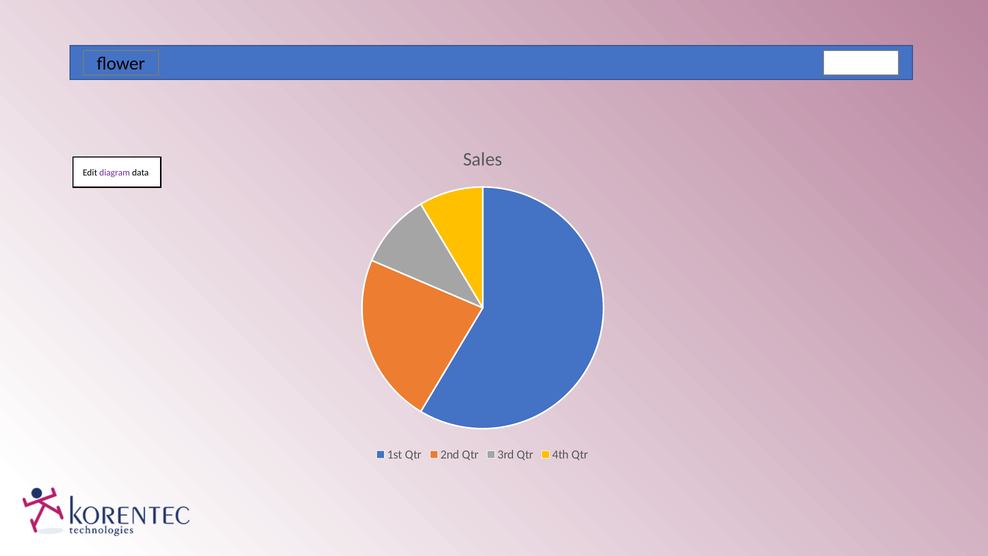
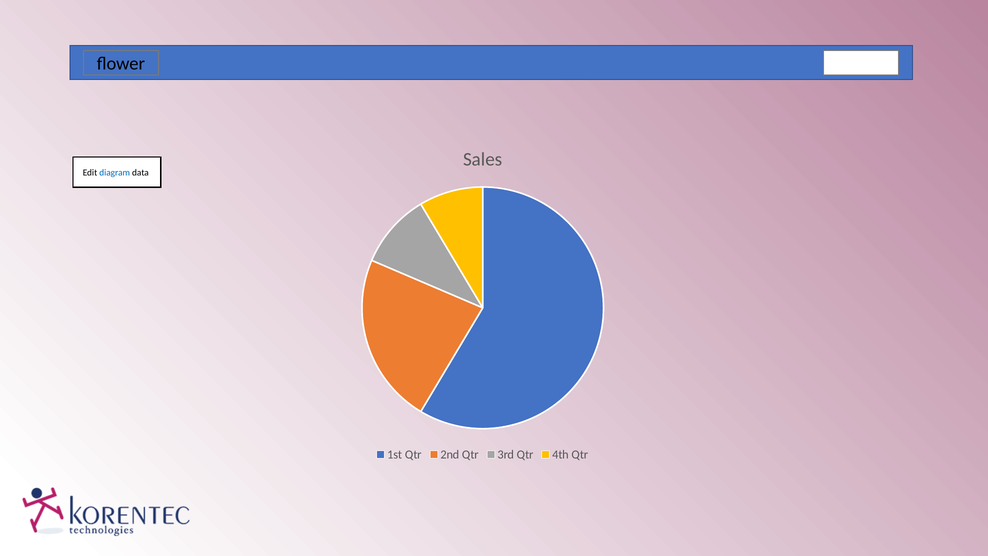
diagram colour: purple -> blue
